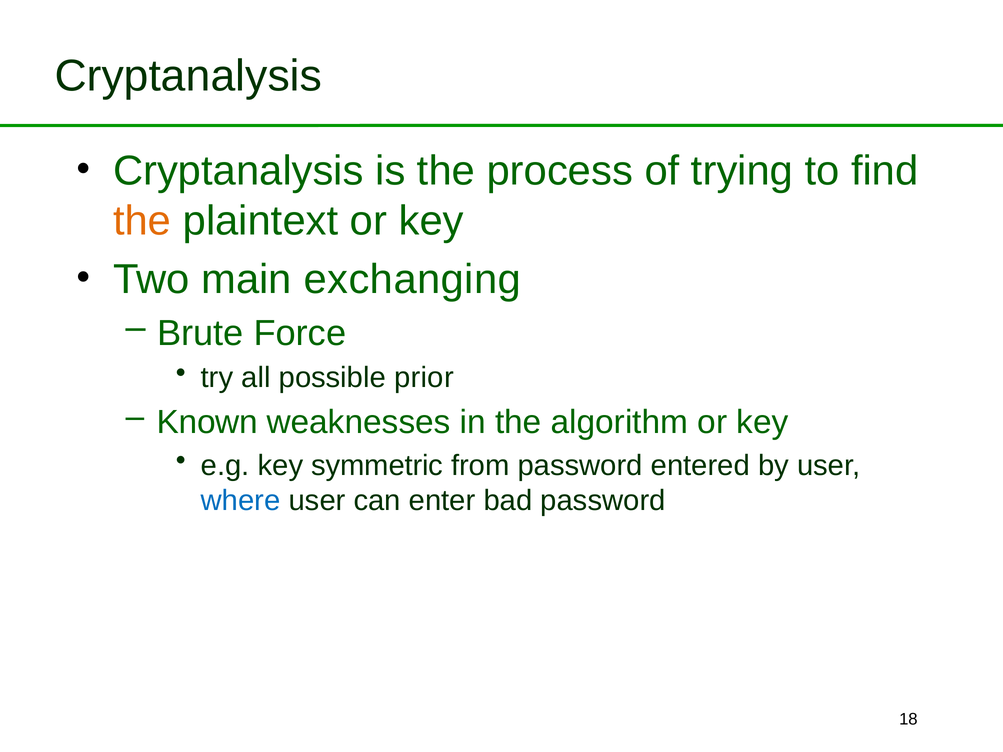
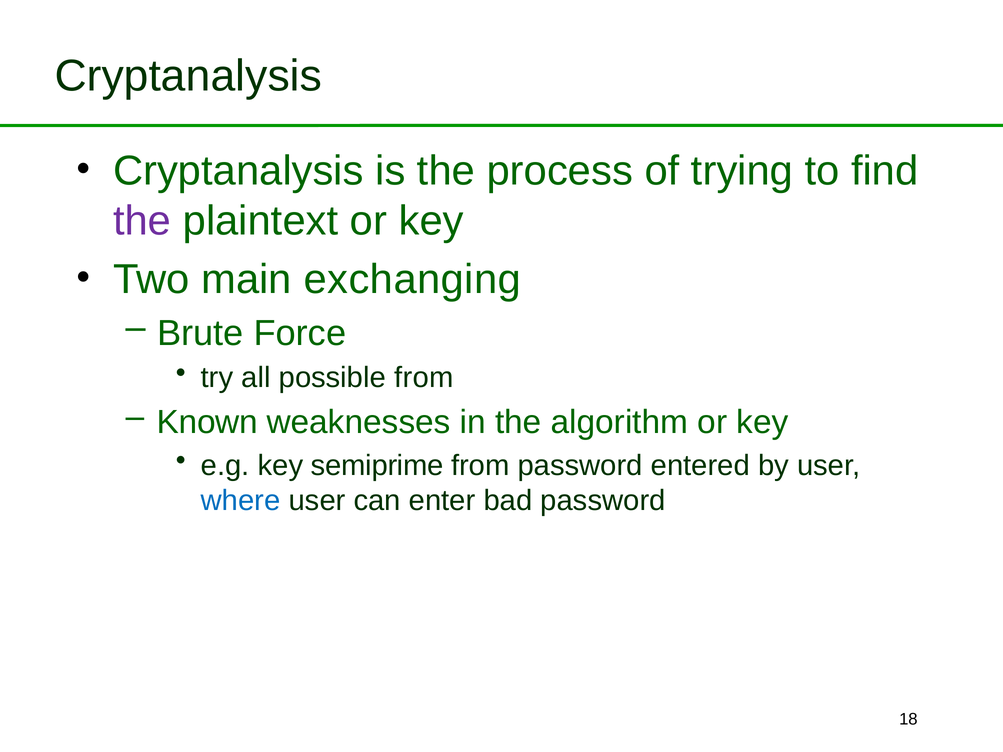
the at (142, 221) colour: orange -> purple
possible prior: prior -> from
symmetric: symmetric -> semiprime
